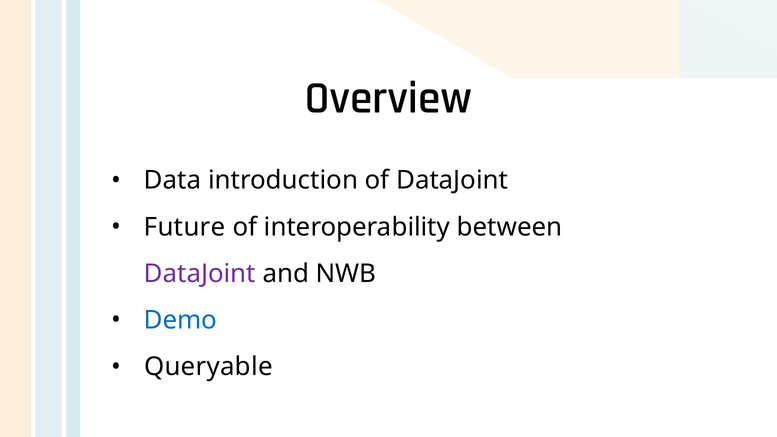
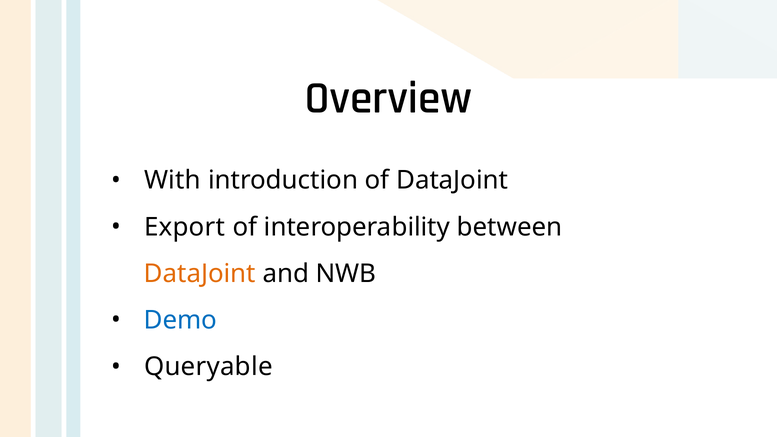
Data: Data -> With
Future: Future -> Export
DataJoint at (200, 274) colour: purple -> orange
